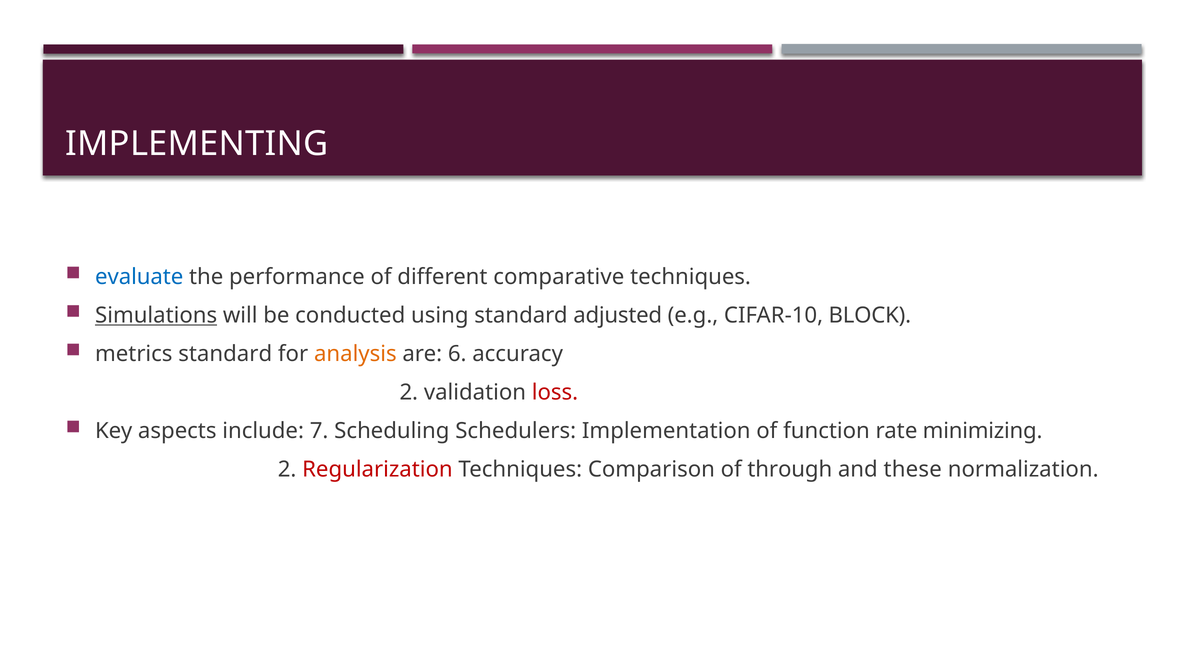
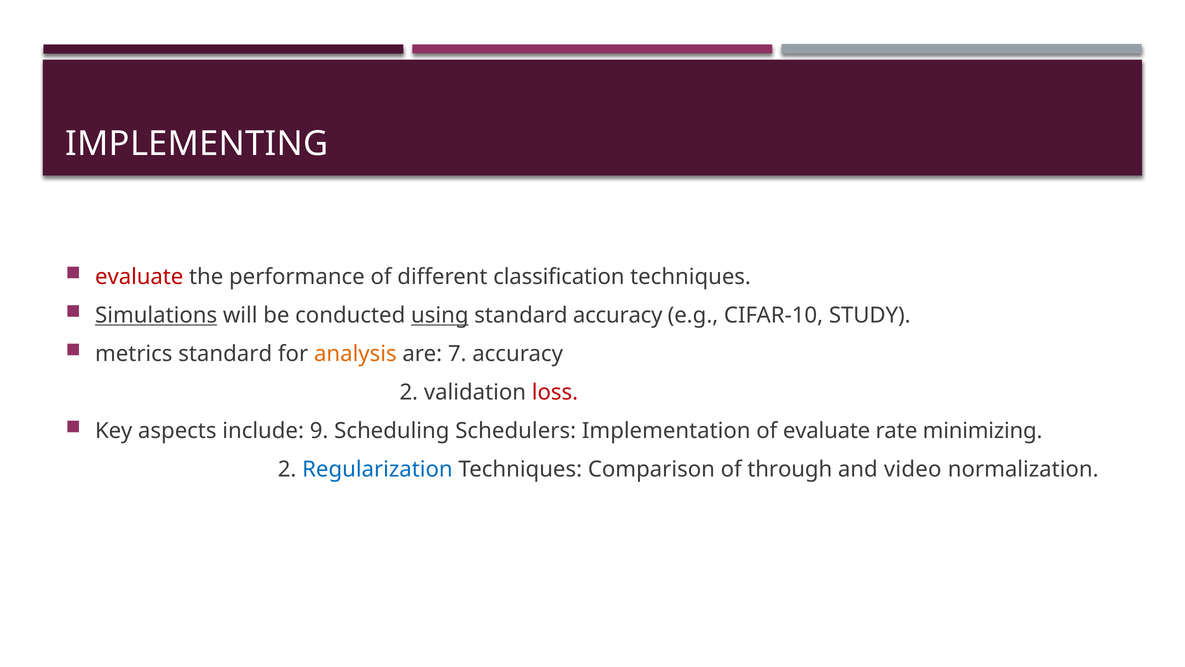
evaluate at (139, 277) colour: blue -> red
comparative: comparative -> classification
using underline: none -> present
standard adjusted: adjusted -> accuracy
BLOCK: BLOCK -> STUDY
6: 6 -> 7
7: 7 -> 9
of function: function -> evaluate
Regularization colour: red -> blue
these: these -> video
